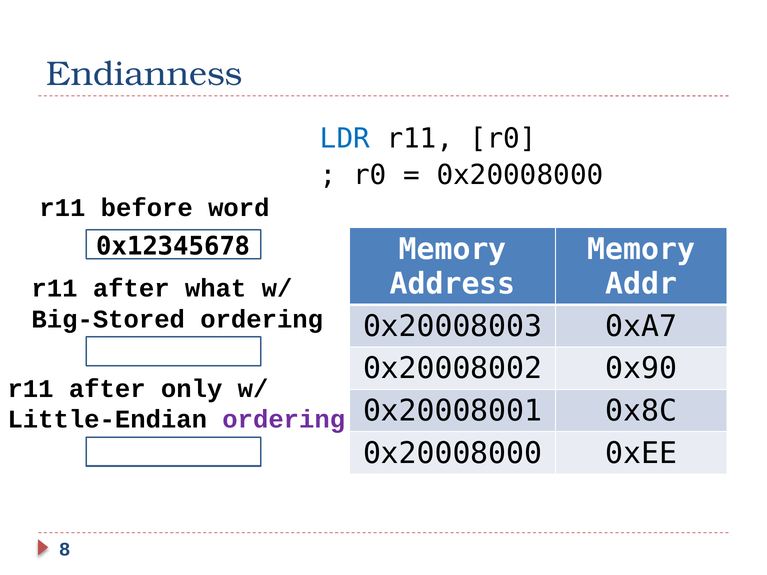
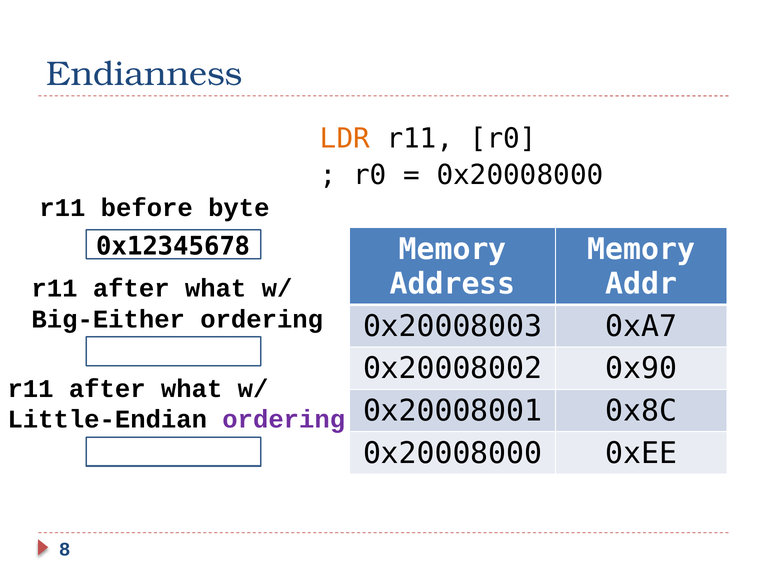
LDR colour: blue -> orange
word: word -> byte
Big-Stored: Big-Stored -> Big-Either
only at (192, 389): only -> what
